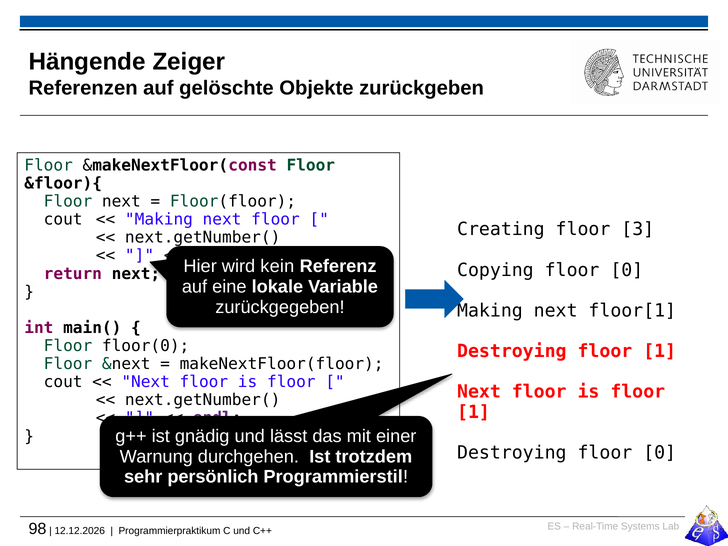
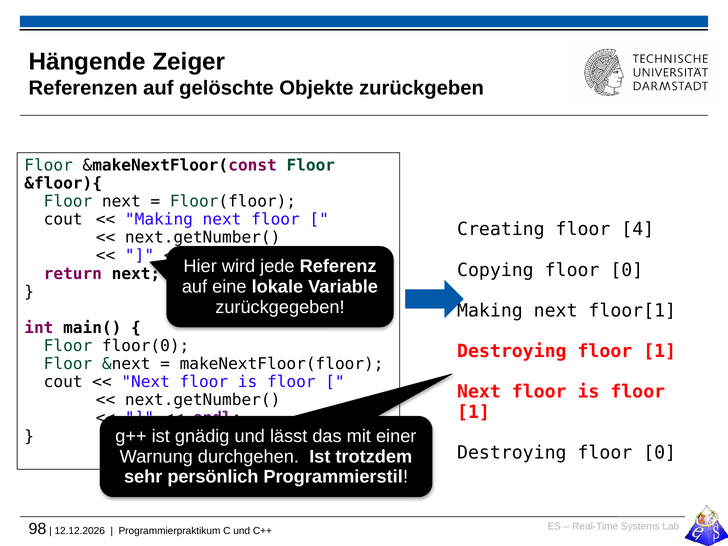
3: 3 -> 4
kein: kein -> jede
